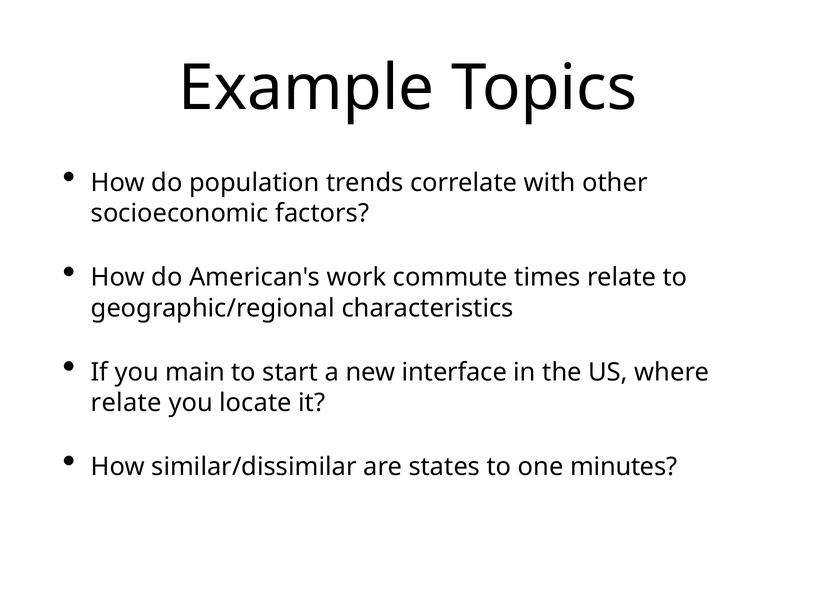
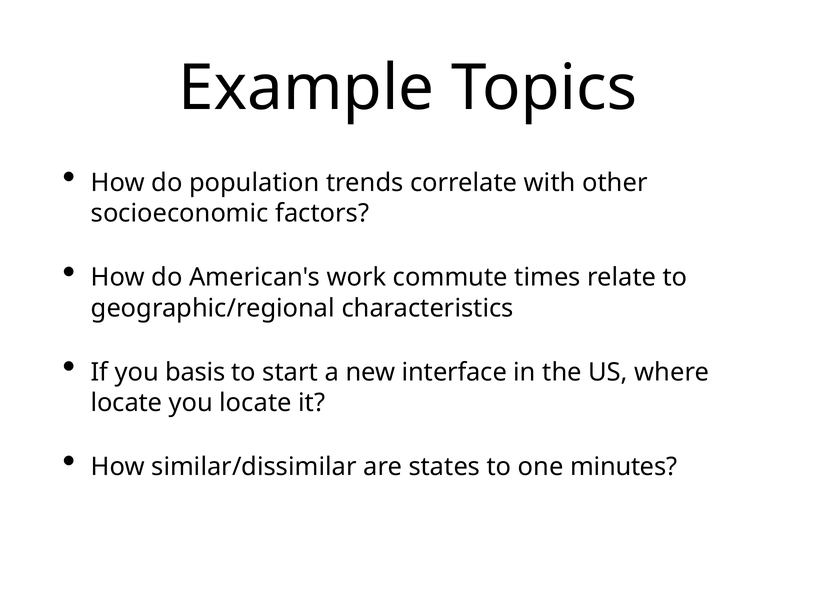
main: main -> basis
relate at (126, 403): relate -> locate
